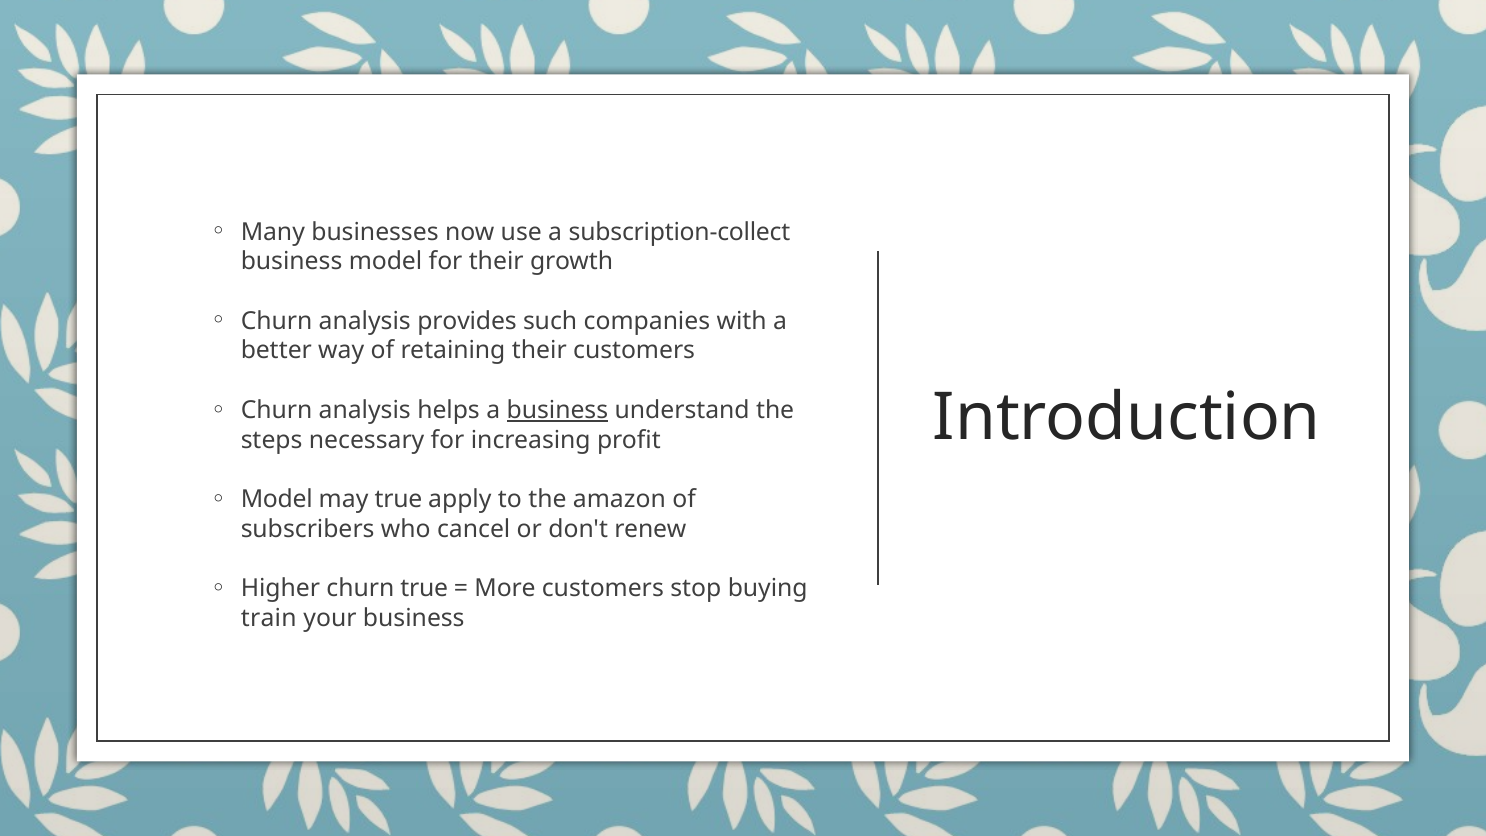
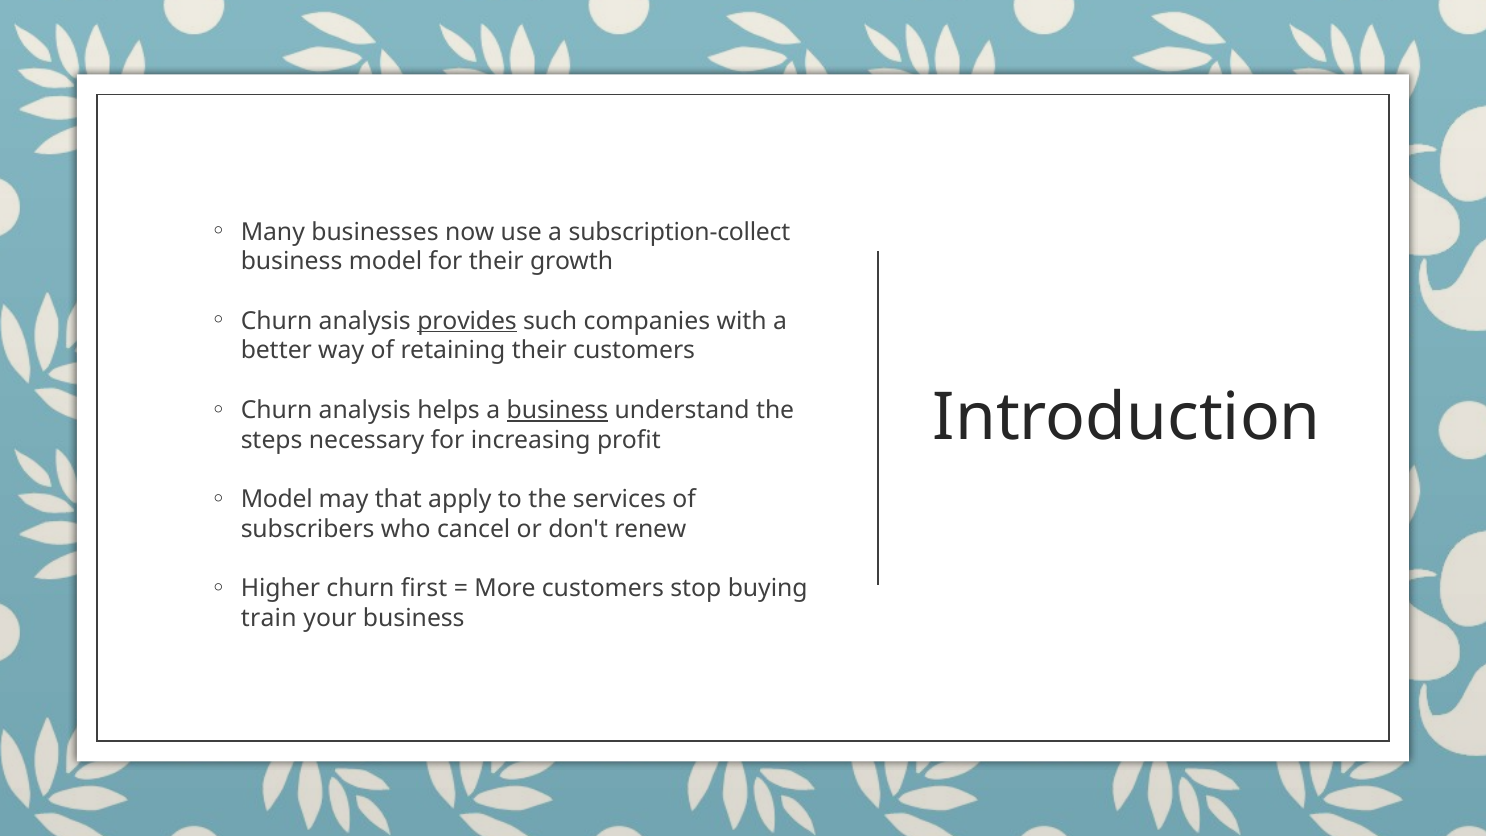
provides underline: none -> present
may true: true -> that
amazon: amazon -> services
churn true: true -> first
